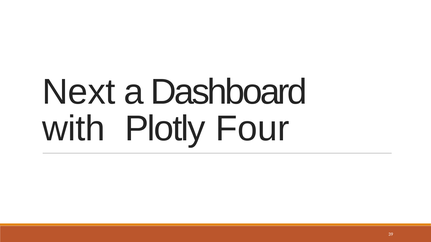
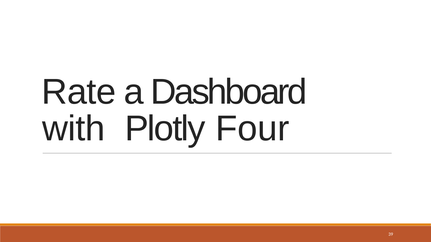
Next: Next -> Rate
